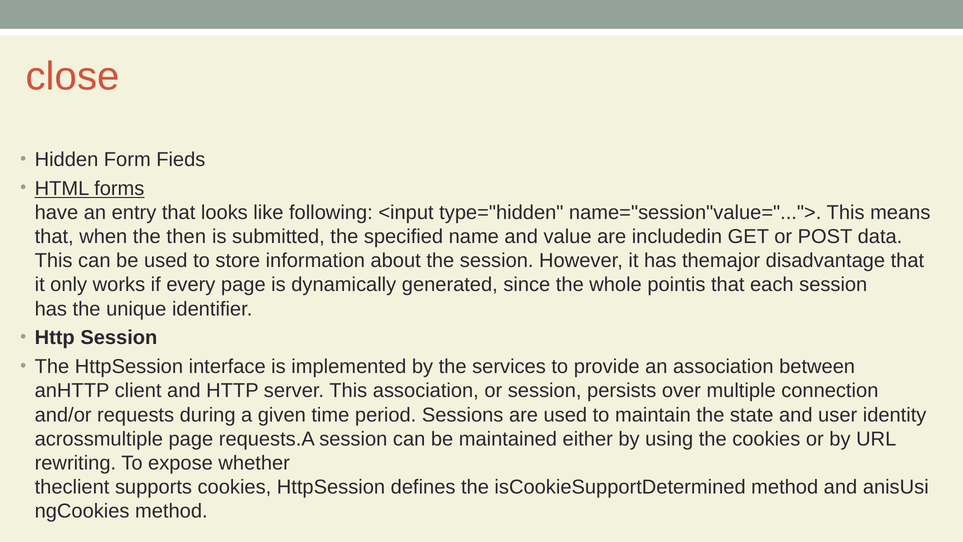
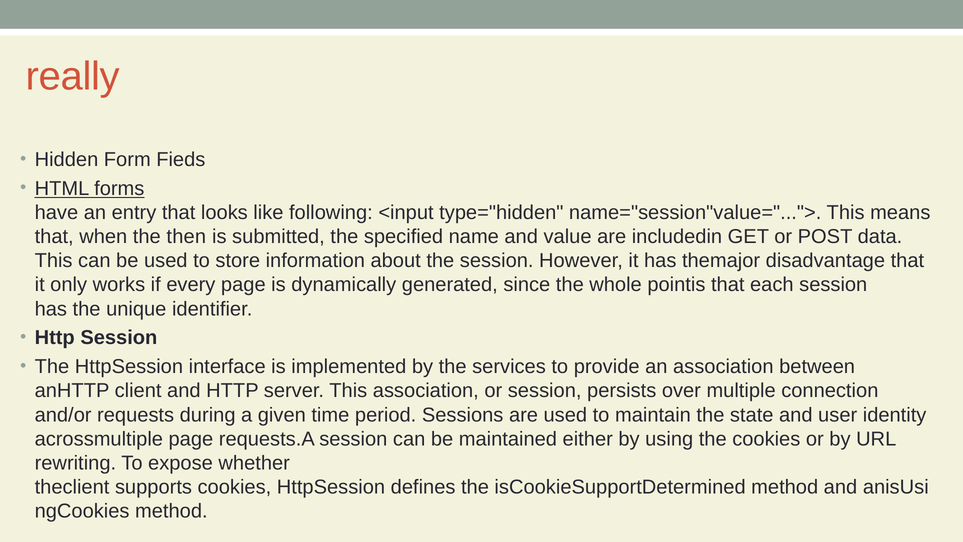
close: close -> really
